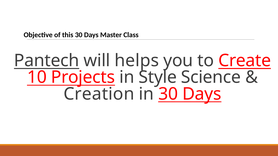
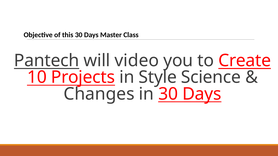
helps: helps -> video
Creation: Creation -> Changes
